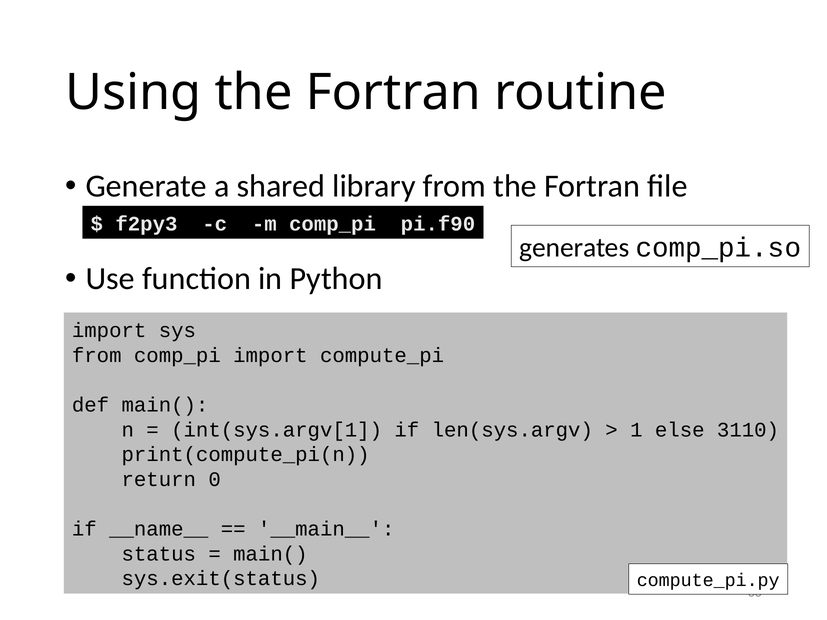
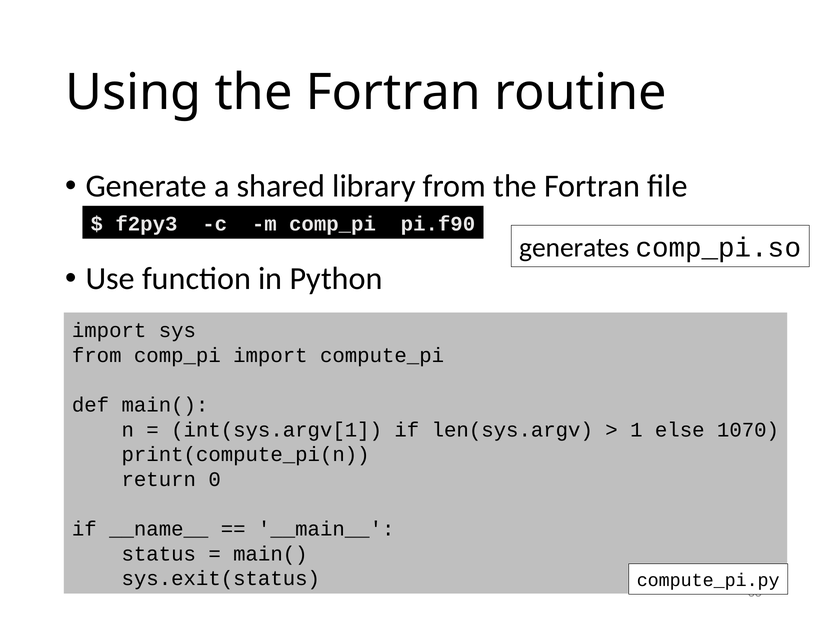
3110: 3110 -> 1070
